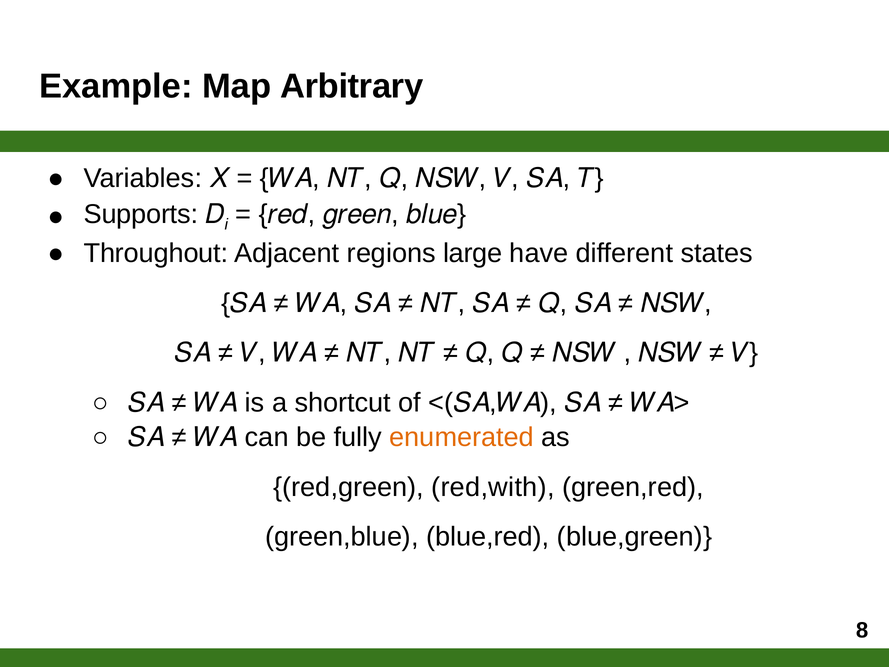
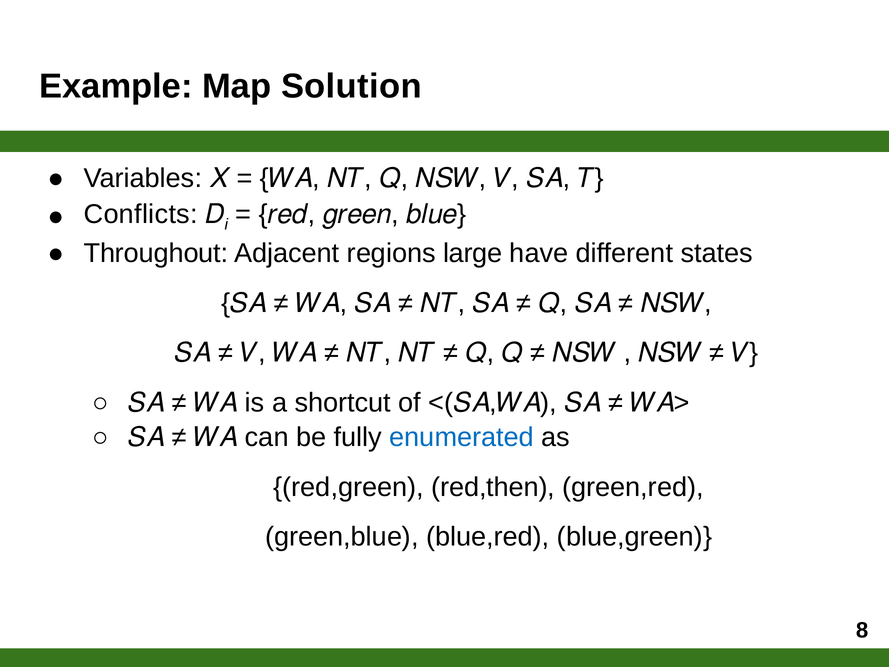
Arbitrary: Arbitrary -> Solution
Supports: Supports -> Conflicts
enumerated colour: orange -> blue
red,with: red,with -> red,then
